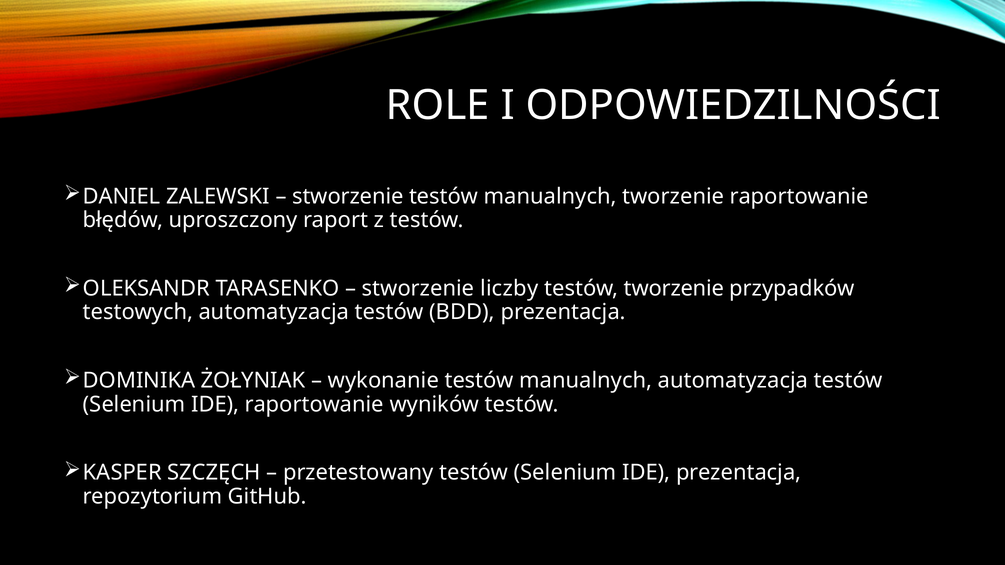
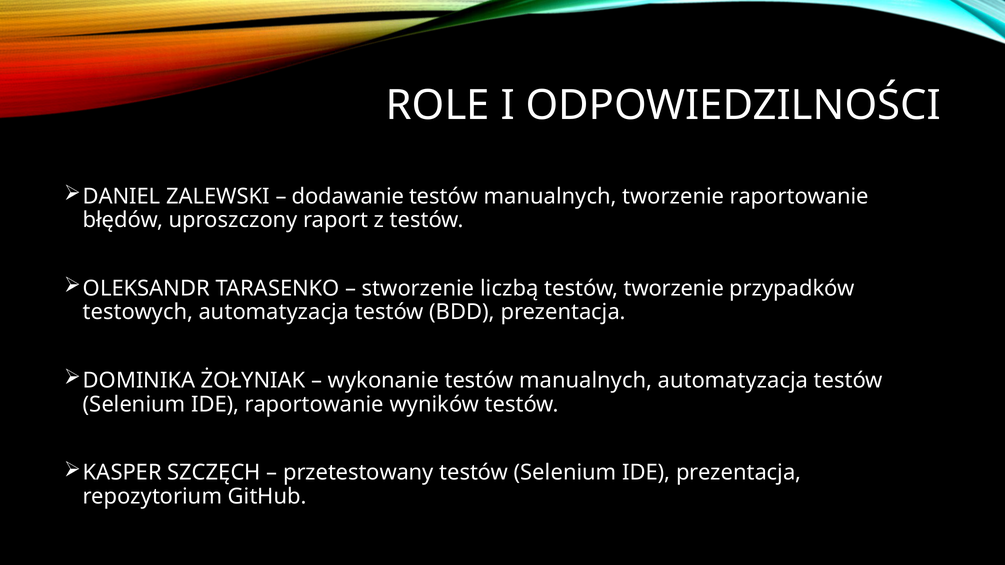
stworzenie at (348, 196): stworzenie -> dodawanie
liczby: liczby -> liczbą
